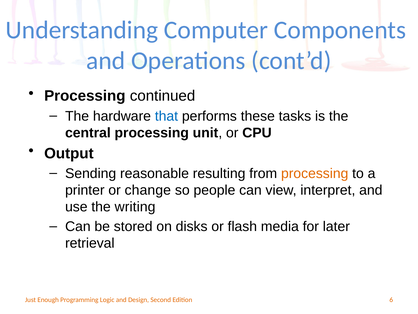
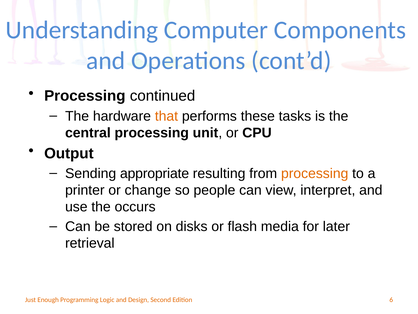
that colour: blue -> orange
reasonable: reasonable -> appropriate
writing: writing -> occurs
